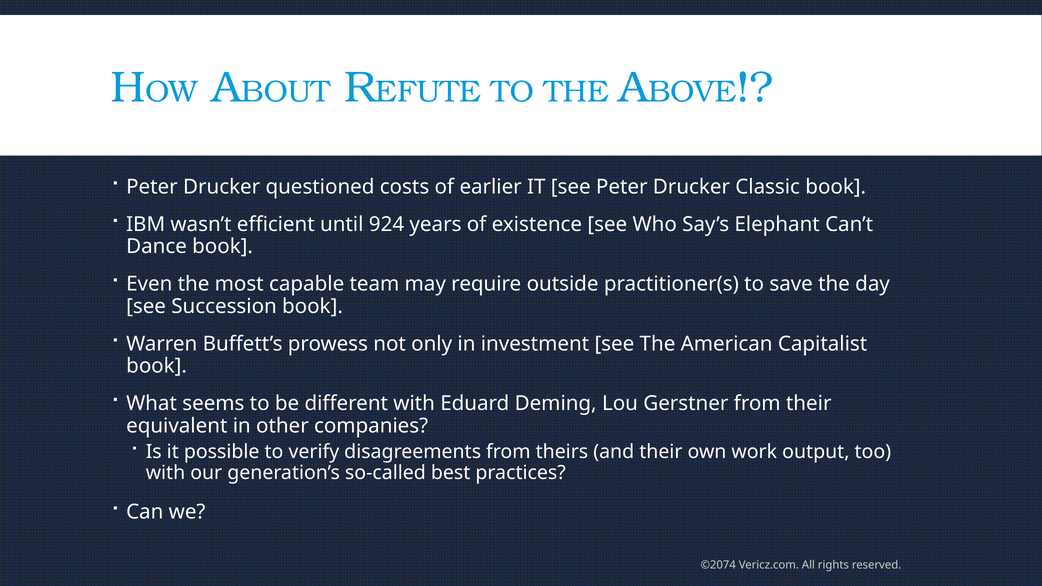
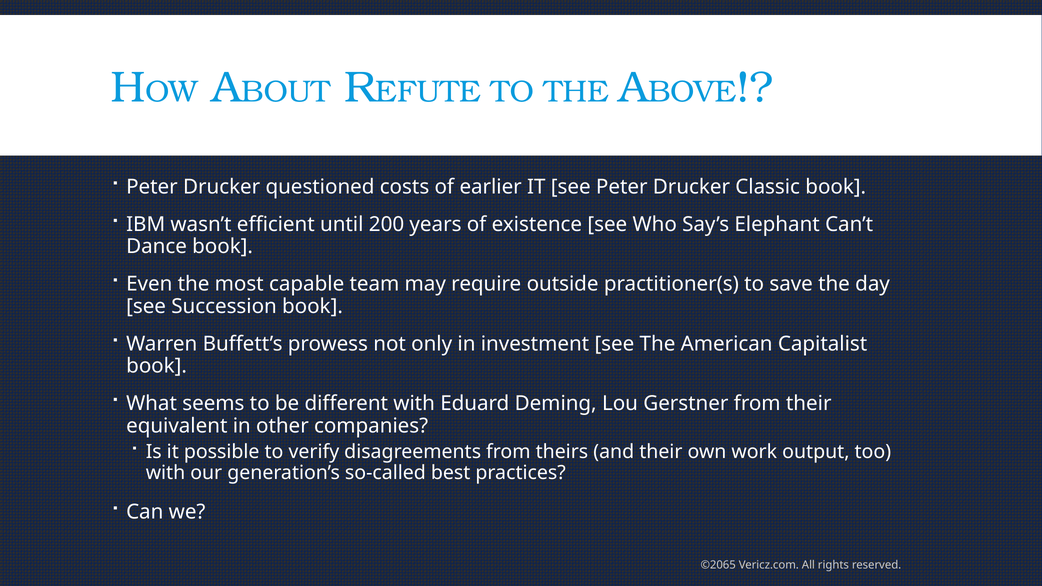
924: 924 -> 200
©2074: ©2074 -> ©2065
